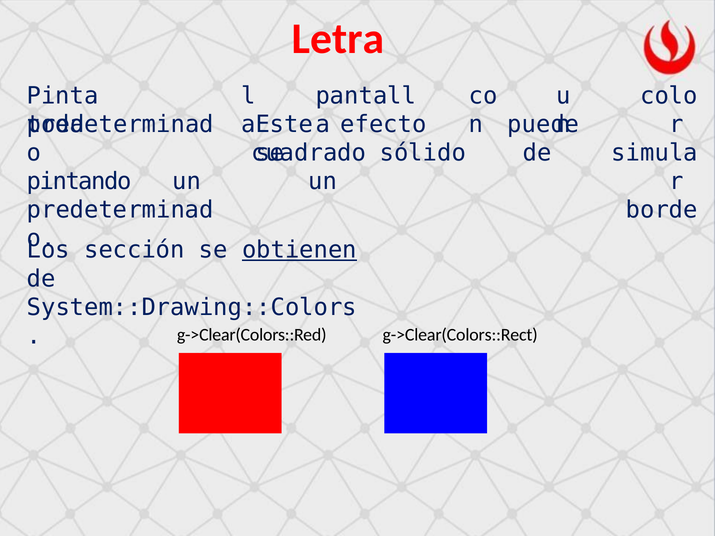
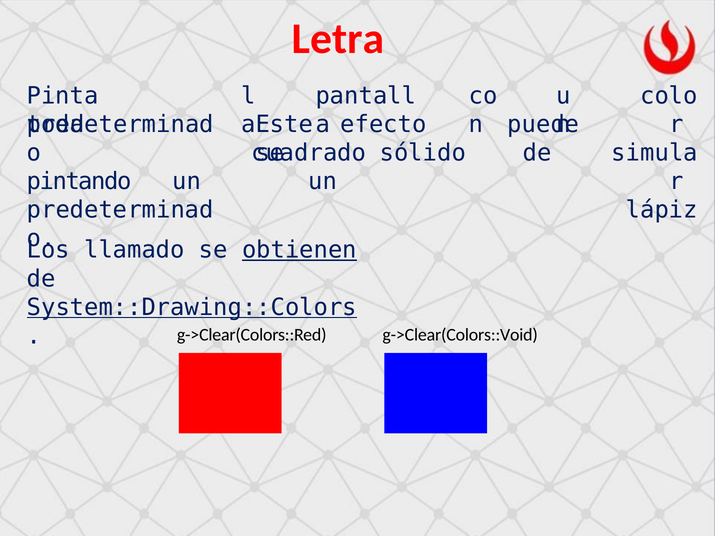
borde: borde -> lápiz
sección: sección -> llamado
System::Drawing::Colors underline: none -> present
g->Clear(Colors::Rect: g->Clear(Colors::Rect -> g->Clear(Colors::Void
